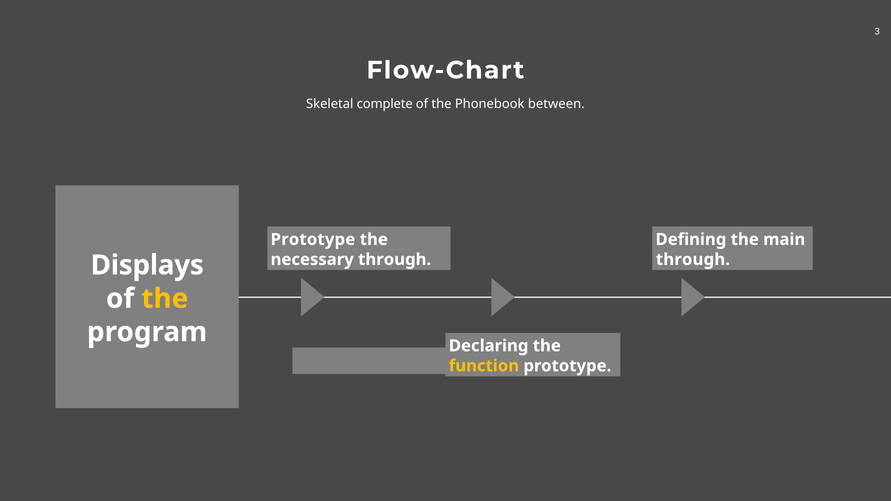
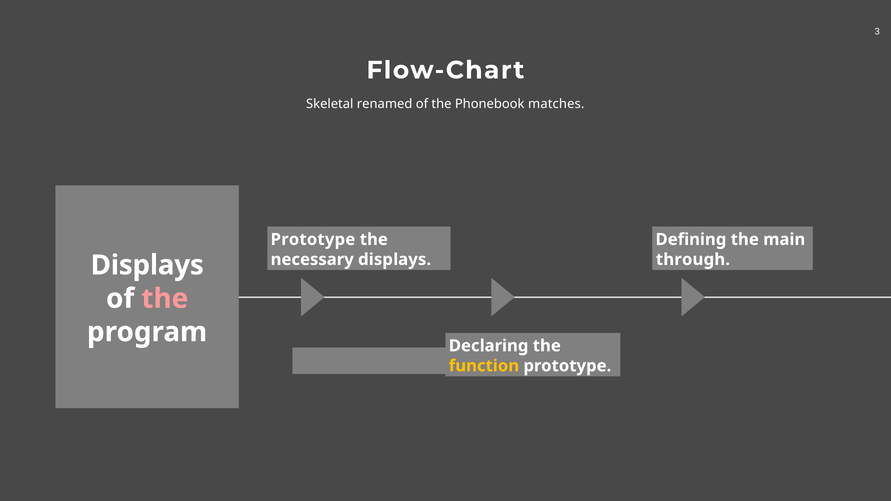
complete: complete -> renamed
between: between -> matches
necessary through: through -> displays
the at (165, 299) colour: yellow -> pink
